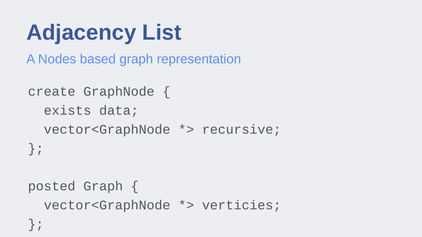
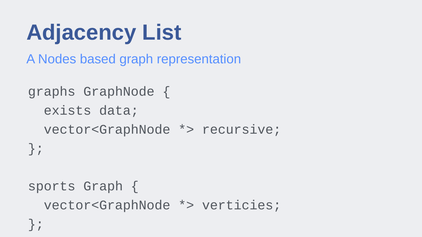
create: create -> graphs
posted: posted -> sports
